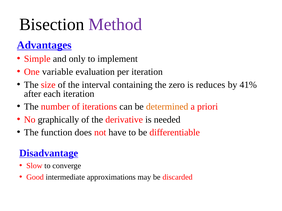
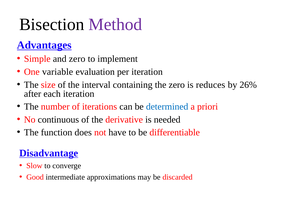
and only: only -> zero
41%: 41% -> 26%
determined colour: orange -> blue
graphically: graphically -> continuous
